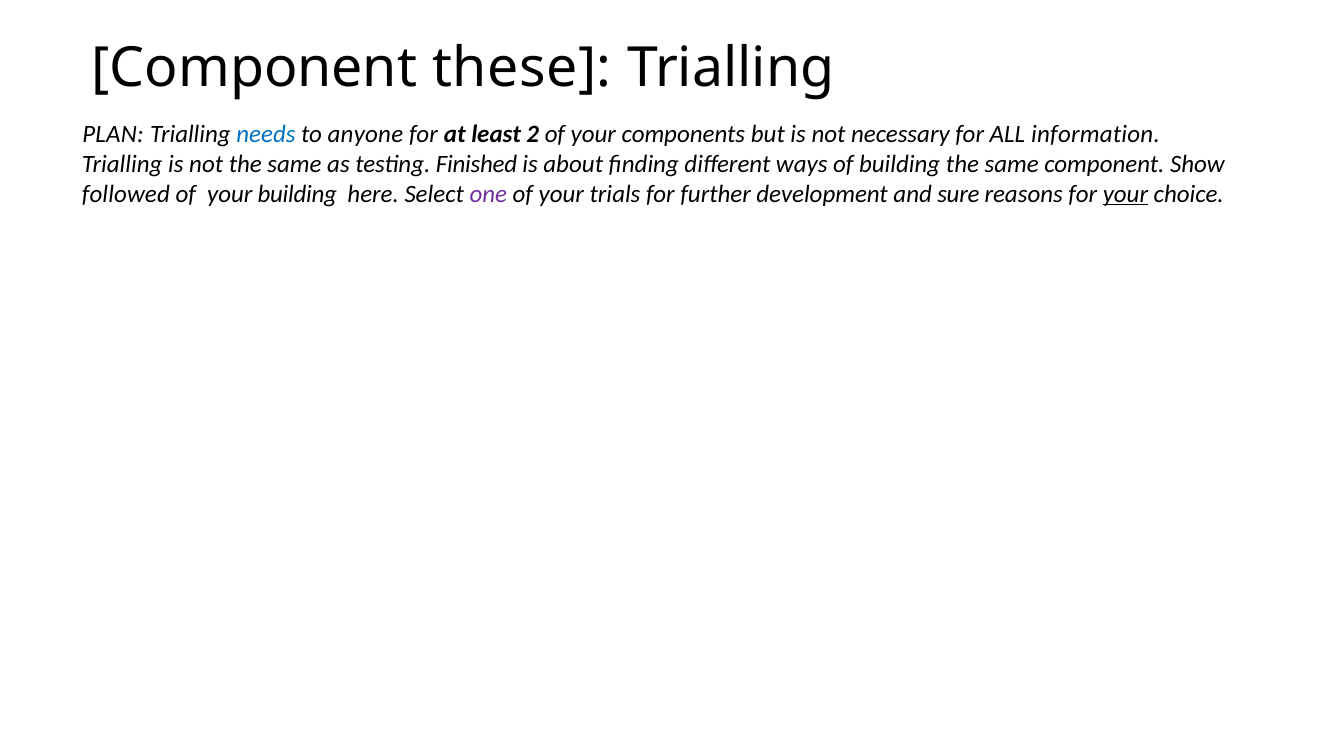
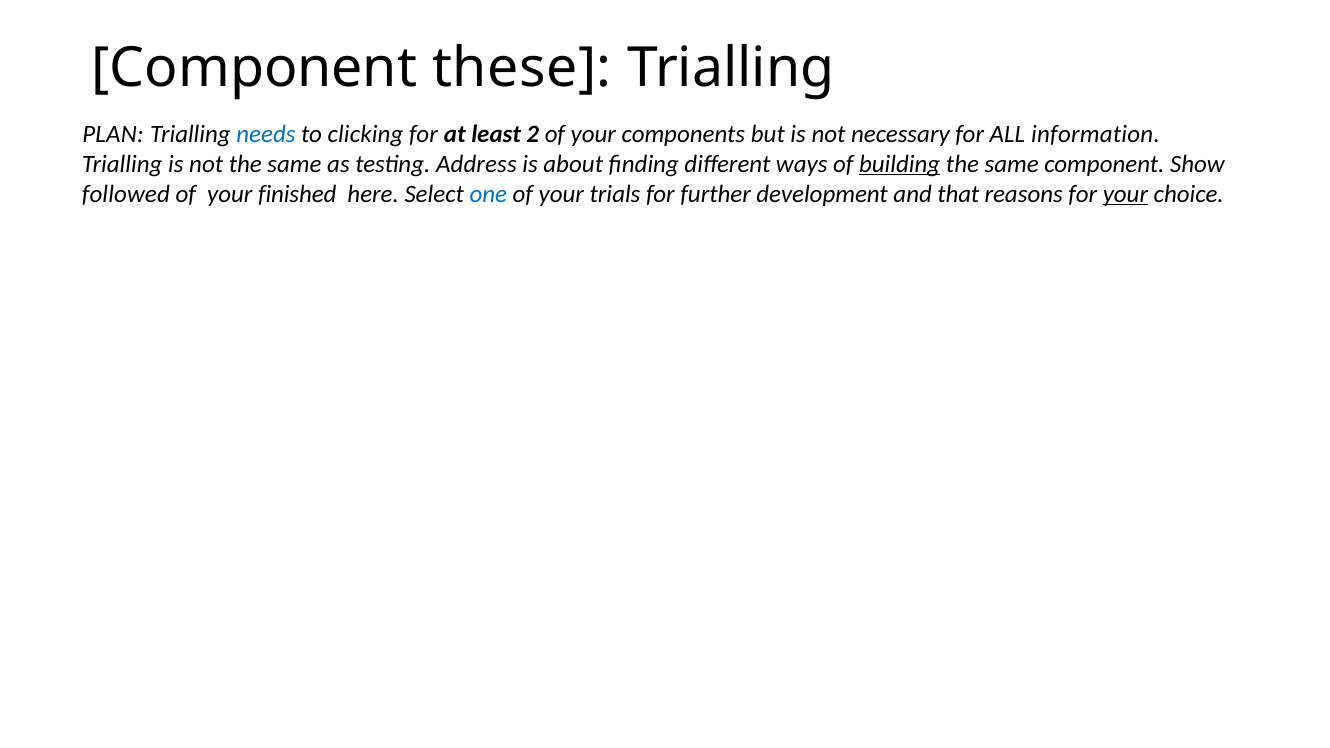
anyone: anyone -> clicking
Finished: Finished -> Address
building at (900, 164) underline: none -> present
your building: building -> finished
one colour: purple -> blue
sure: sure -> that
